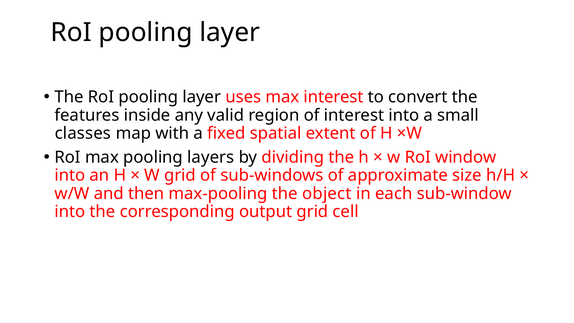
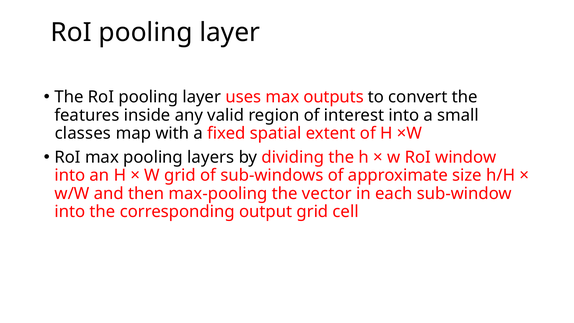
max interest: interest -> outputs
object: object -> vector
